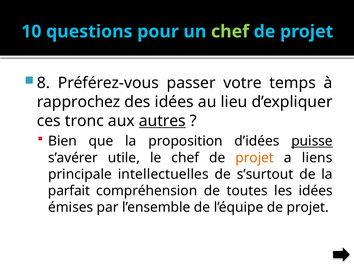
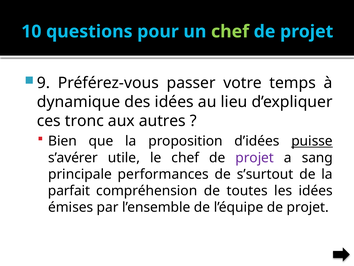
8: 8 -> 9
rapprochez: rapprochez -> dynamique
autres underline: present -> none
projet at (255, 157) colour: orange -> purple
liens: liens -> sang
intellectuelles: intellectuelles -> performances
